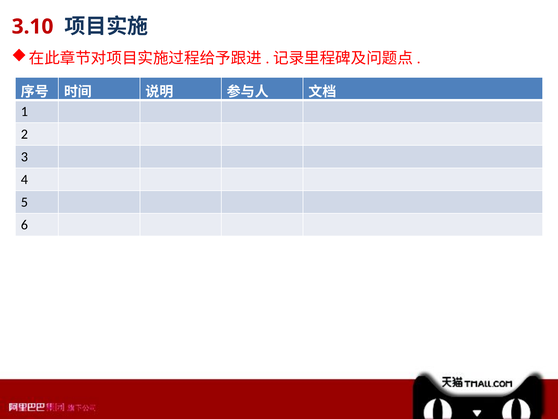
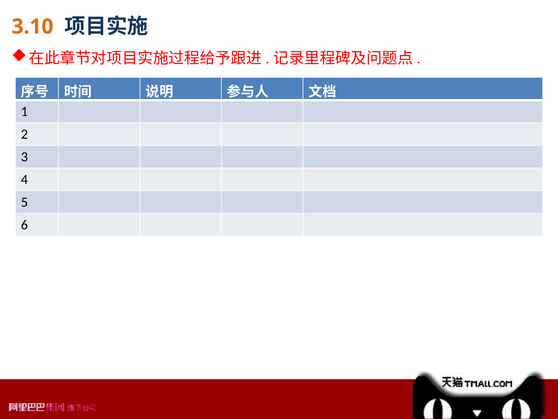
3.10 colour: red -> orange
